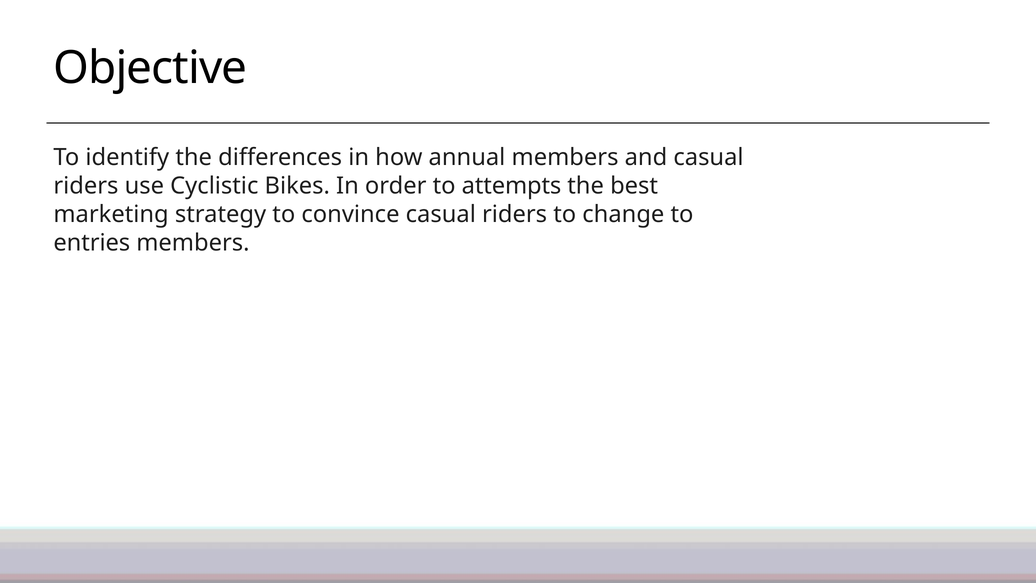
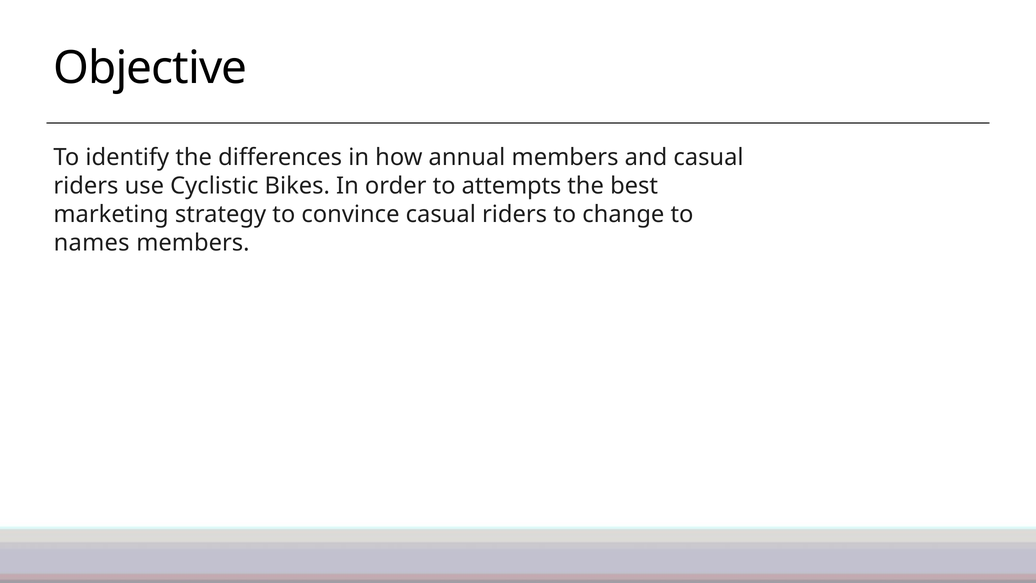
entries: entries -> names
